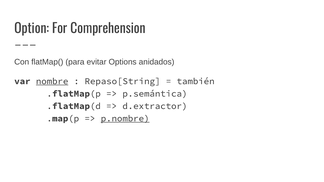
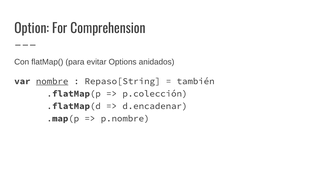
p.semántica: p.semántica -> p.colección
d.extractor: d.extractor -> d.encadenar
p.nombre underline: present -> none
